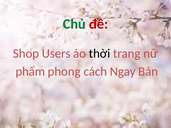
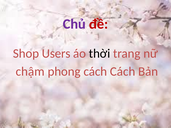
Chủ colour: green -> purple
phẩm: phẩm -> chậm
cách Ngay: Ngay -> Cách
